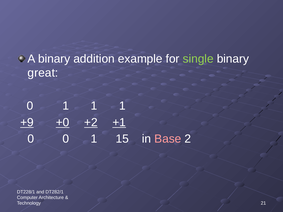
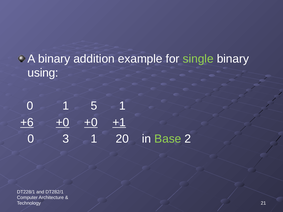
great: great -> using
0 1 1: 1 -> 5
+9: +9 -> +6
+0 +2: +2 -> +0
0 0: 0 -> 3
15: 15 -> 20
Base colour: pink -> light green
